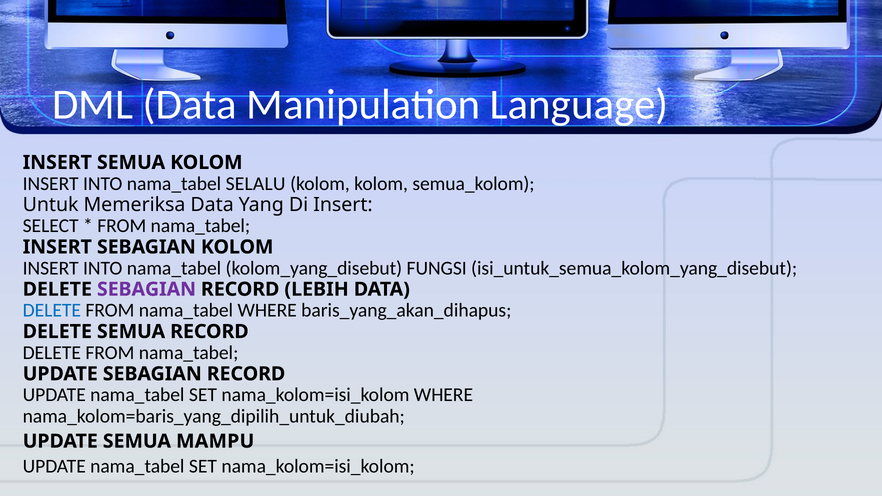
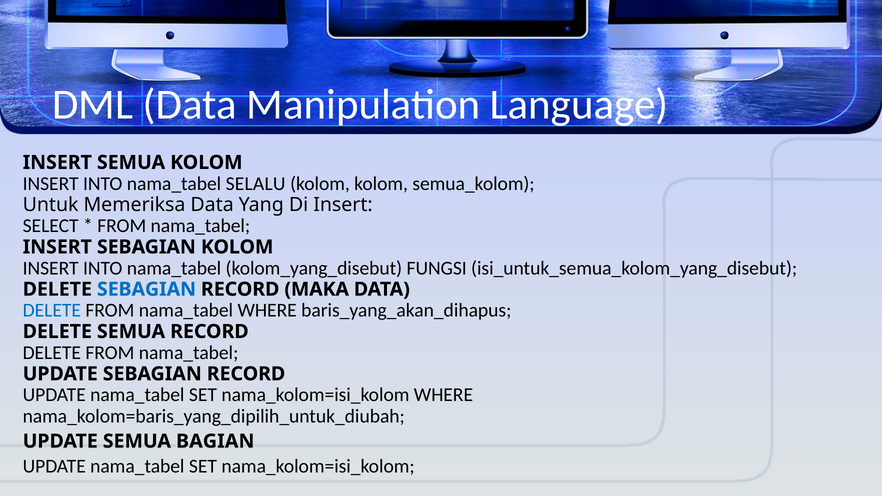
SEBAGIAN at (146, 289) colour: purple -> blue
LEBIH: LEBIH -> MAKA
MAMPU: MAMPU -> BAGIAN
